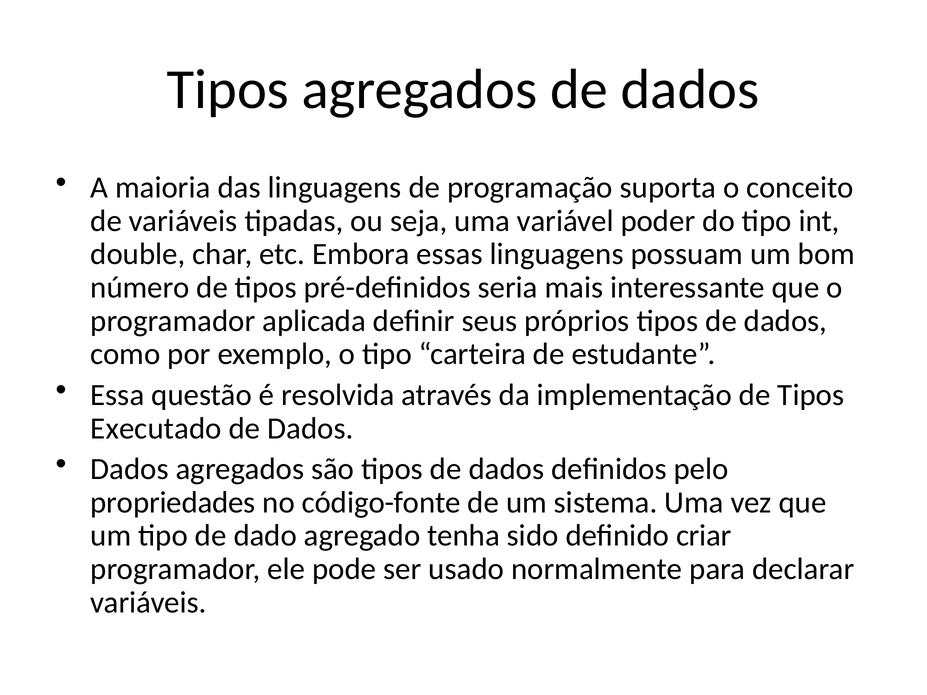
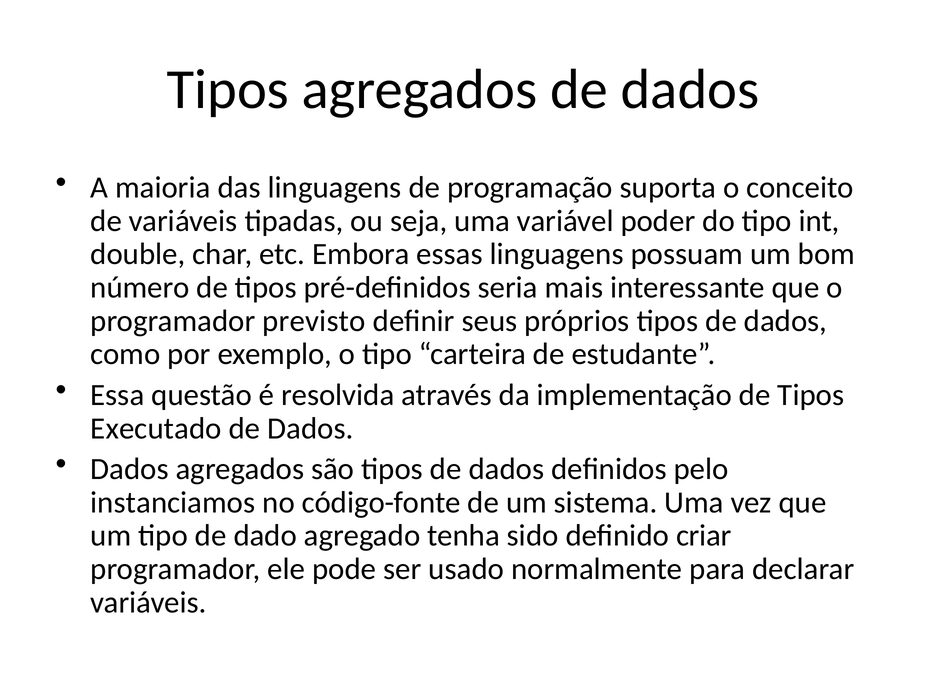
aplicada: aplicada -> previsto
propriedades: propriedades -> instanciamos
